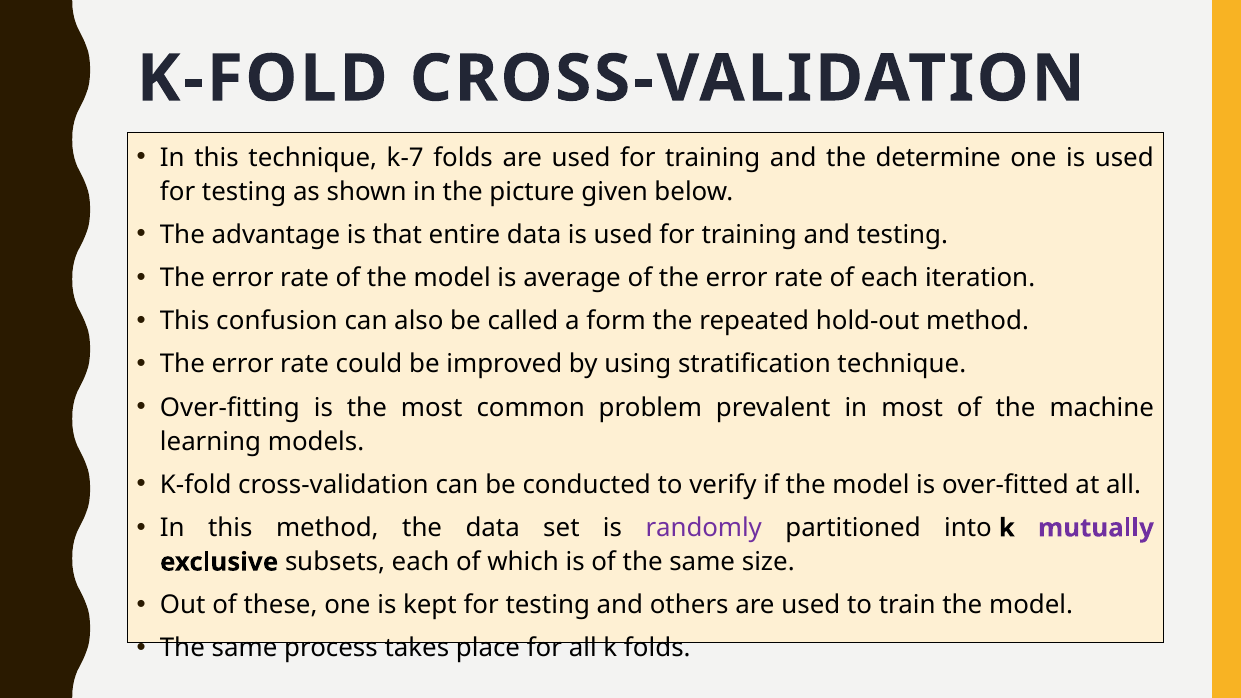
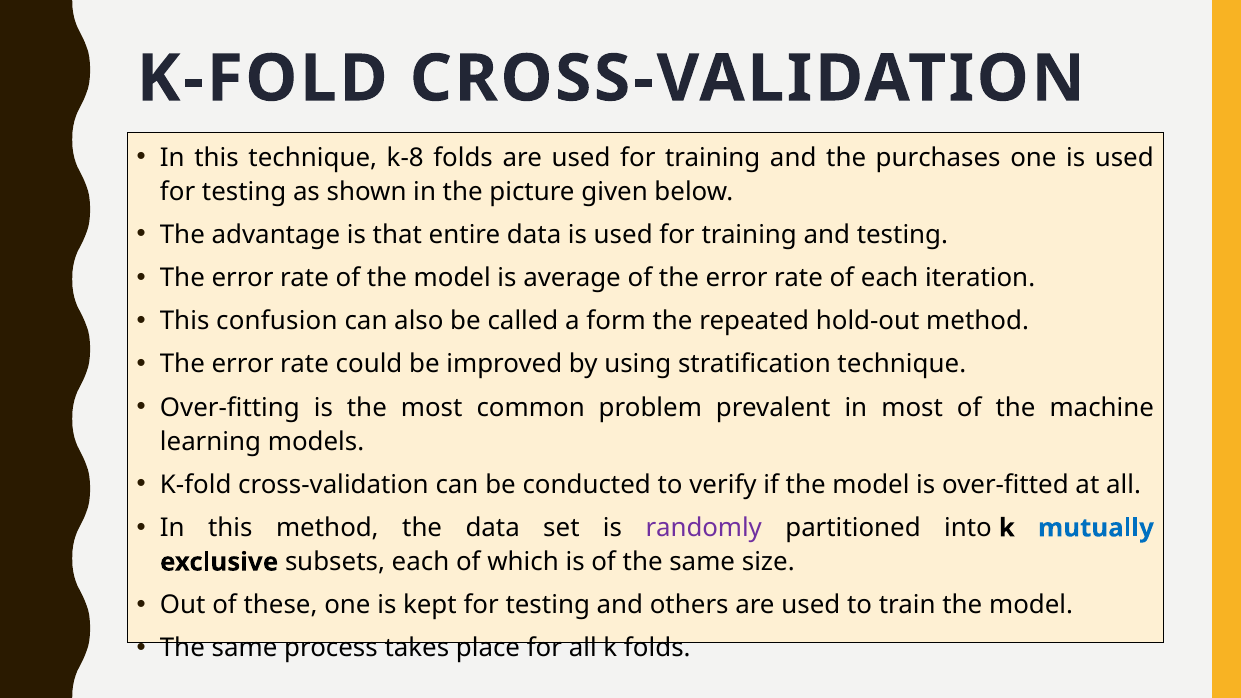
k-7: k-7 -> k-8
determine: determine -> purchases
mutually colour: purple -> blue
